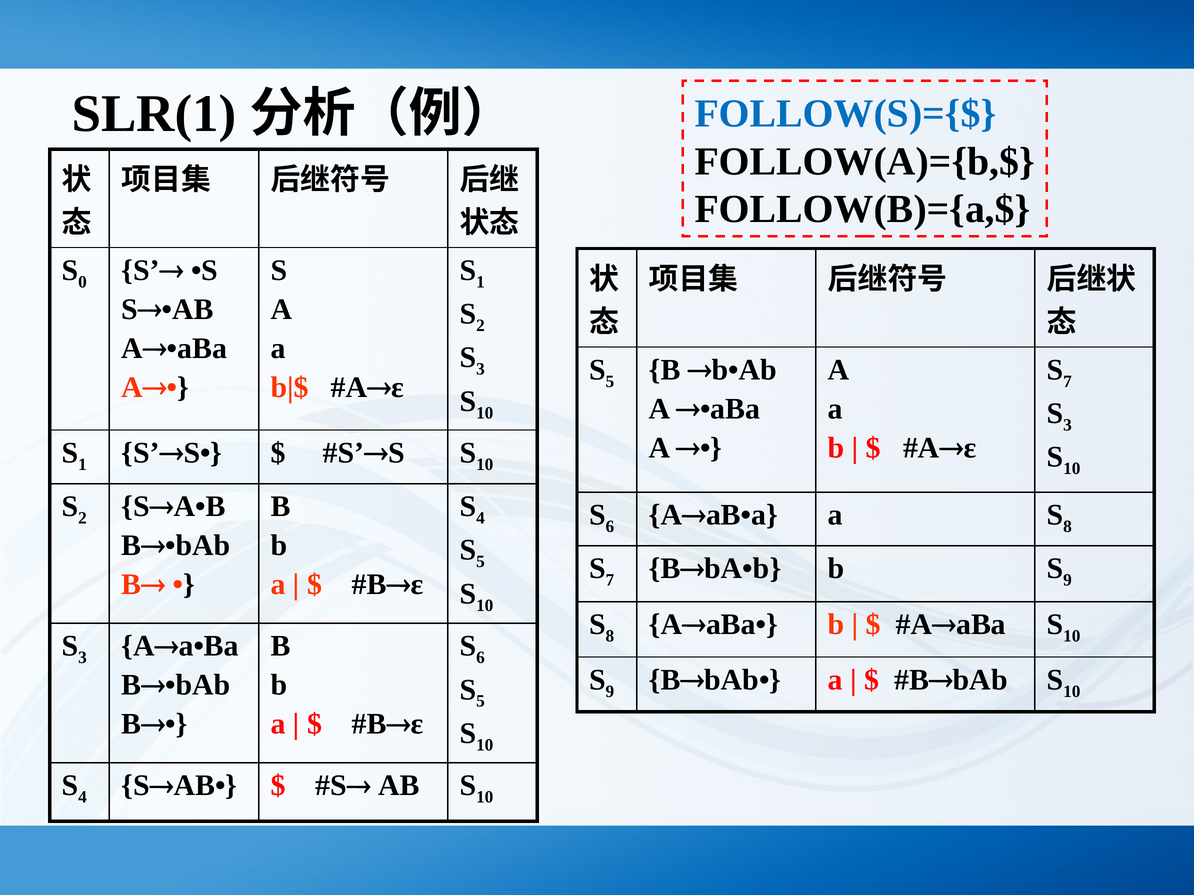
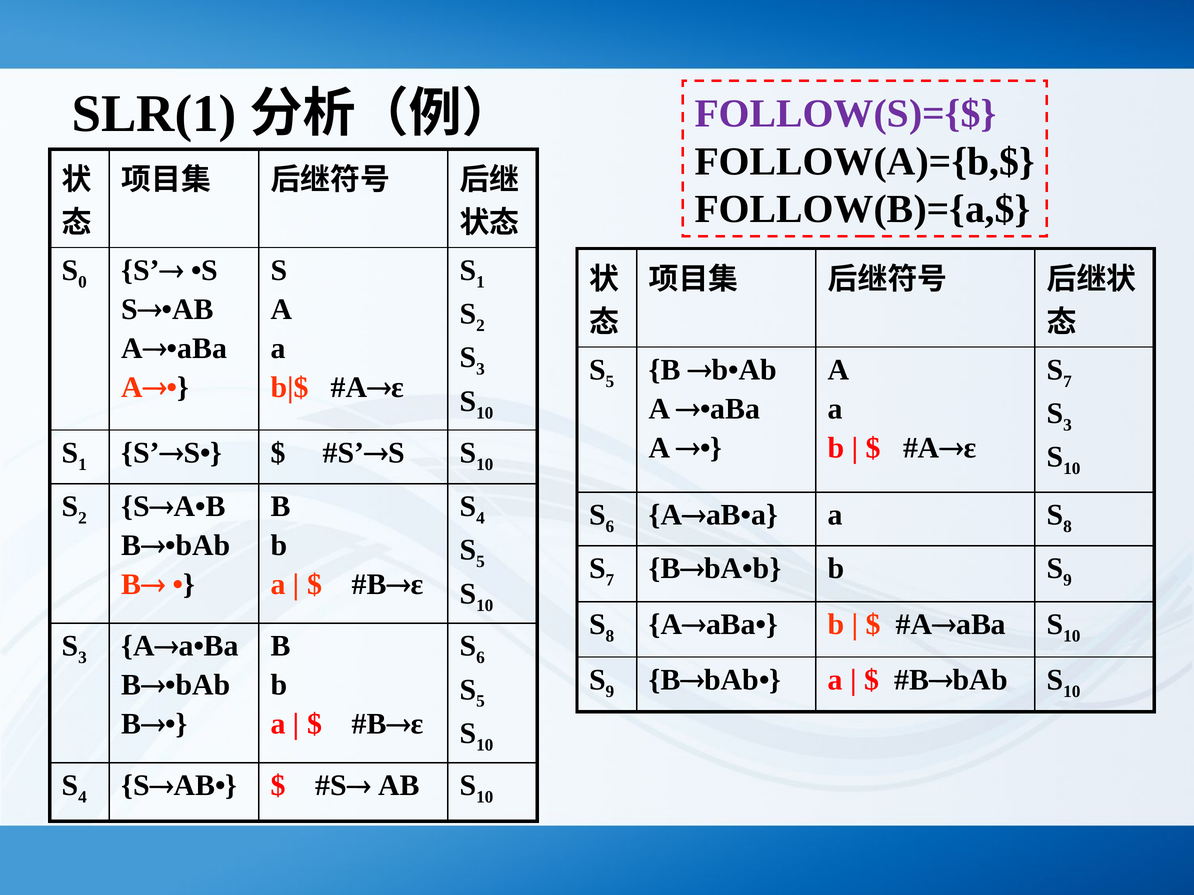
FOLLOW(S)={$ colour: blue -> purple
